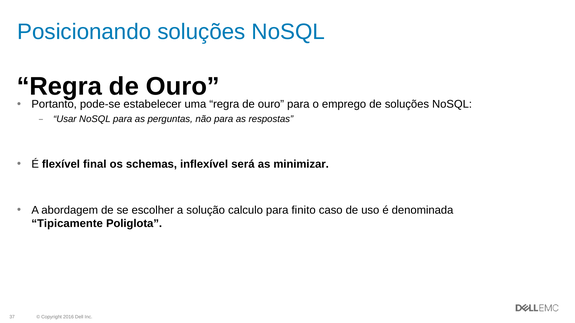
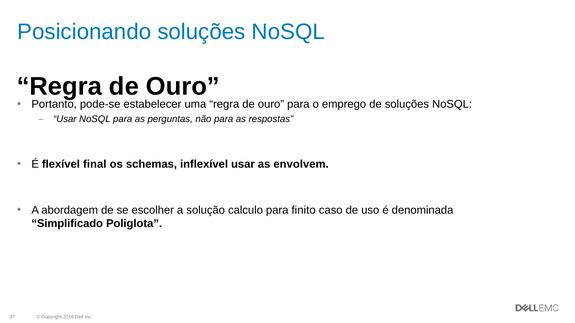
inflexível será: será -> usar
minimizar: minimizar -> envolvem
Tipicamente: Tipicamente -> Simplificado
